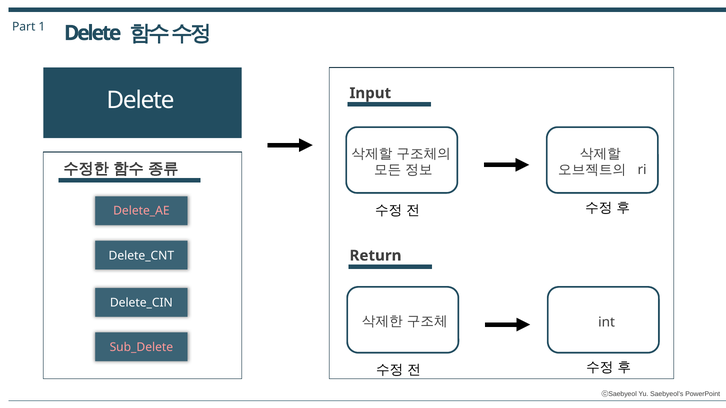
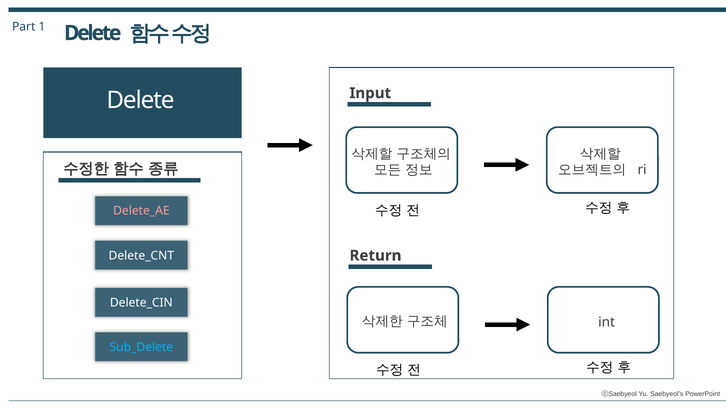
Sub_Delete colour: pink -> light blue
